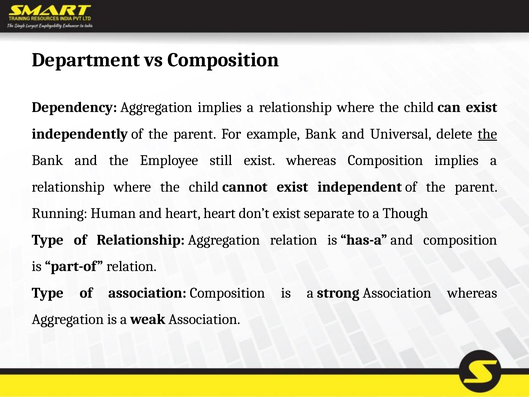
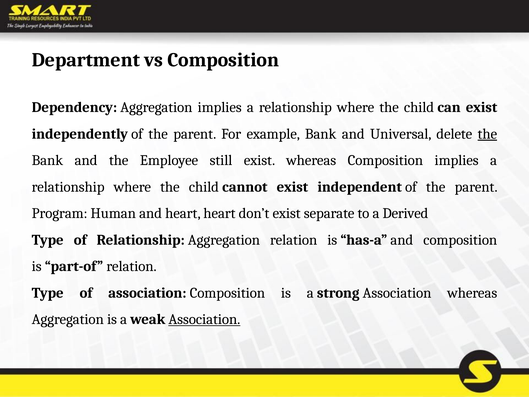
Running: Running -> Program
Though: Though -> Derived
Association at (204, 319) underline: none -> present
